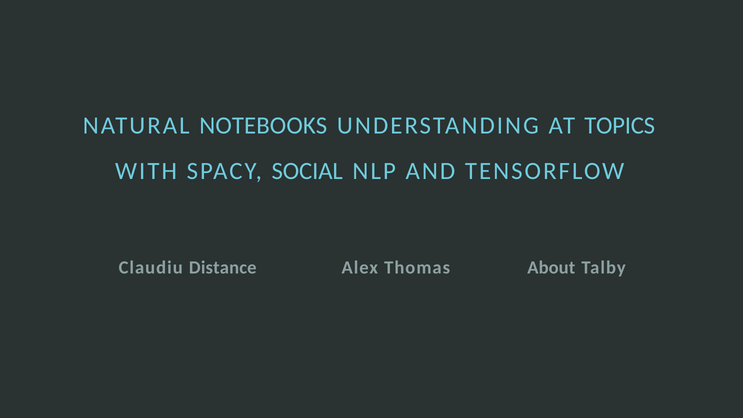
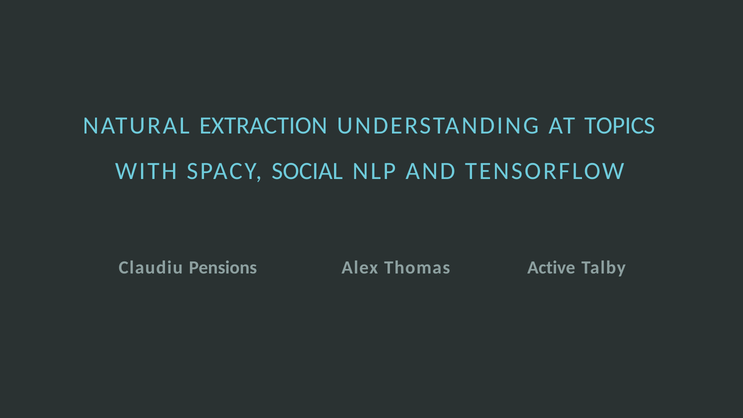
NOTEBOOKS: NOTEBOOKS -> EXTRACTION
Distance: Distance -> Pensions
About: About -> Active
